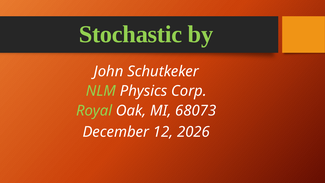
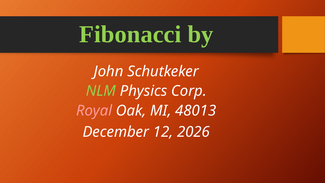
Stochastic: Stochastic -> Fibonacci
Royal colour: light green -> pink
68073: 68073 -> 48013
